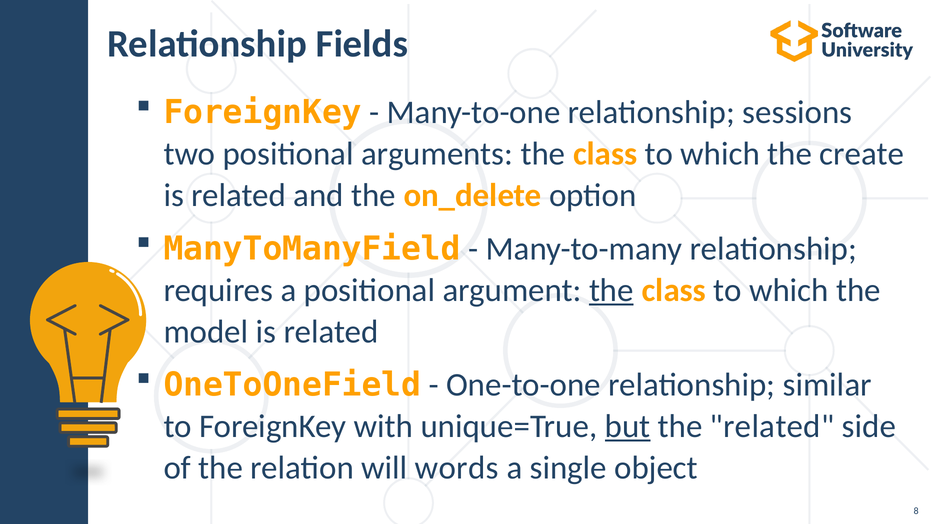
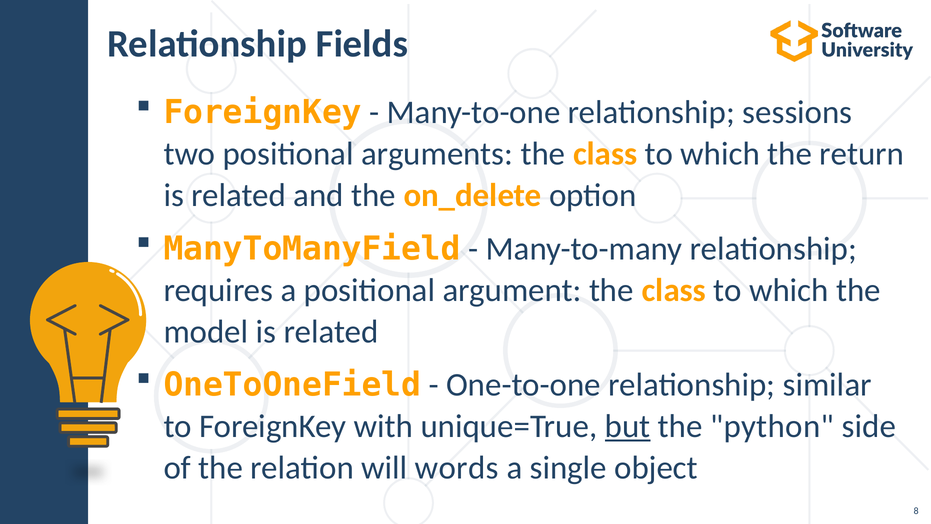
create: create -> return
the at (611, 290) underline: present -> none
the related: related -> python
